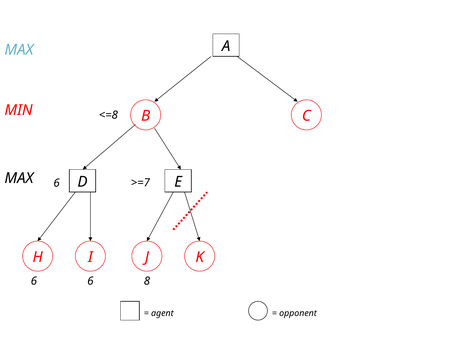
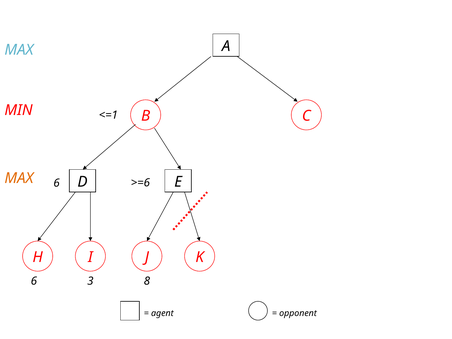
<=8: <=8 -> <=1
MAX at (19, 178) colour: black -> orange
>=7: >=7 -> >=6
6 6: 6 -> 3
